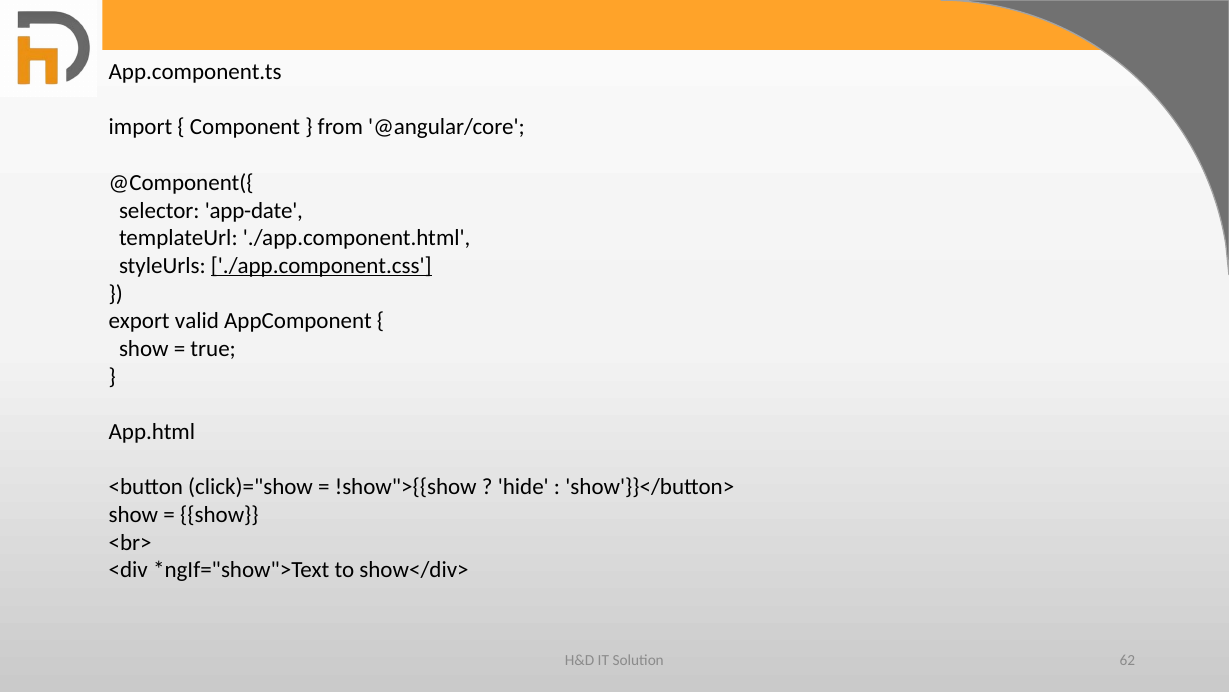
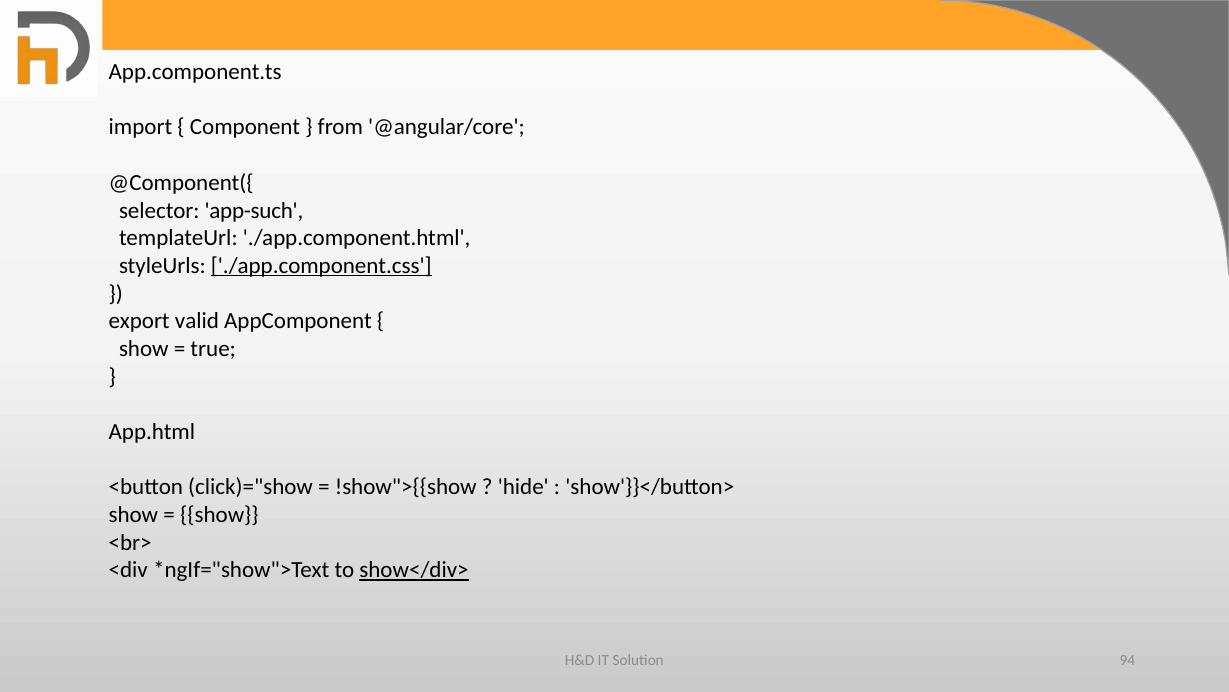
app-date: app-date -> app-such
show</div> underline: none -> present
62: 62 -> 94
